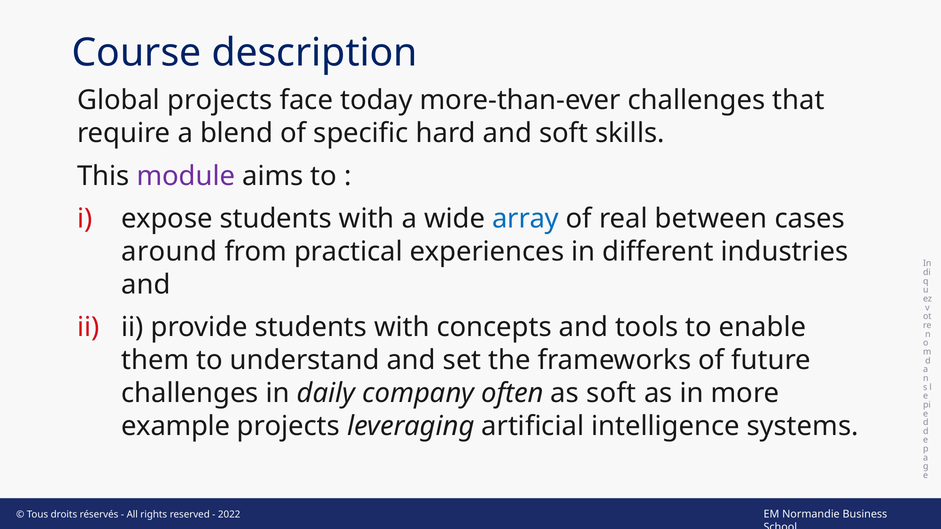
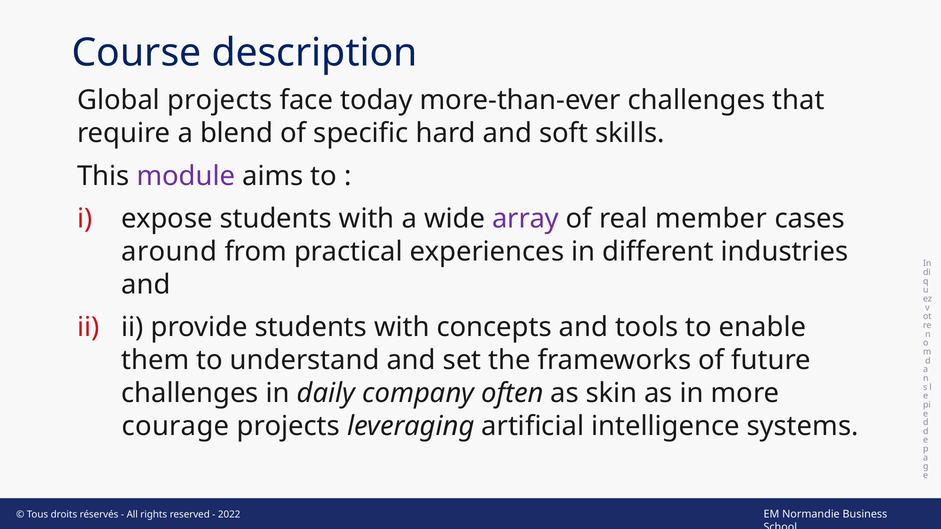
array colour: blue -> purple
between: between -> member
as soft: soft -> skin
example: example -> courage
